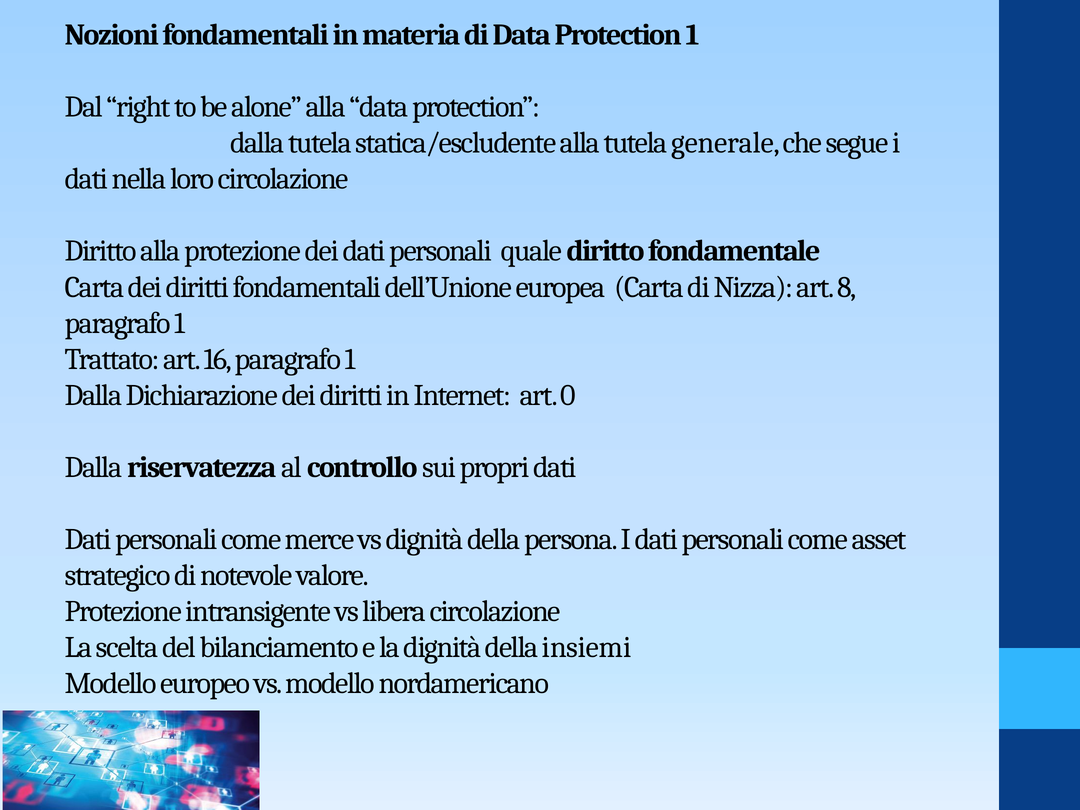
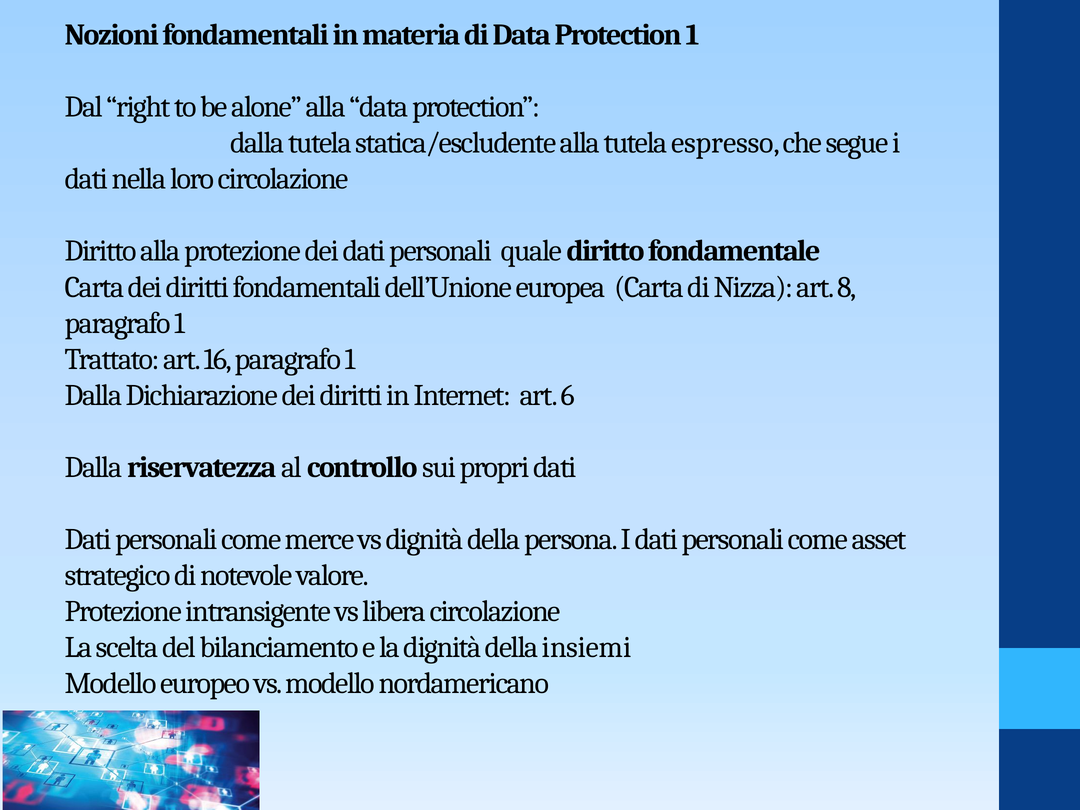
generale: generale -> espresso
0: 0 -> 6
